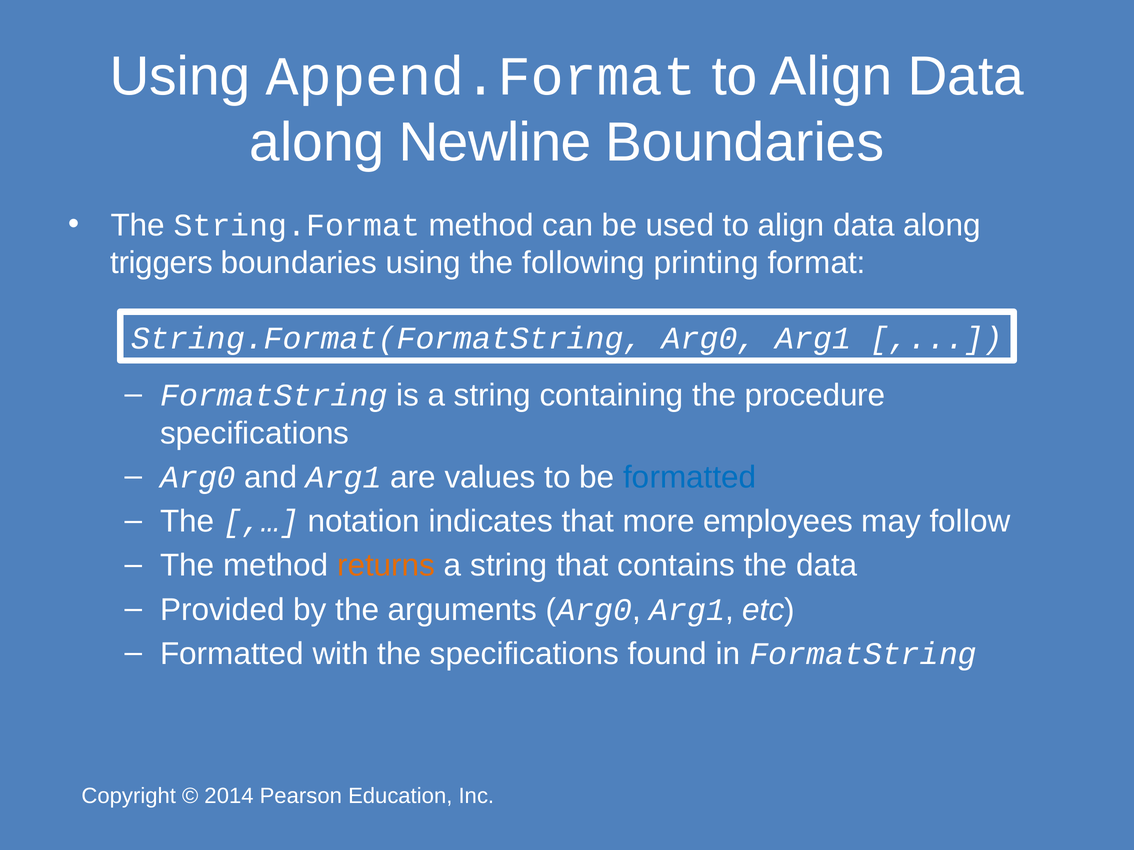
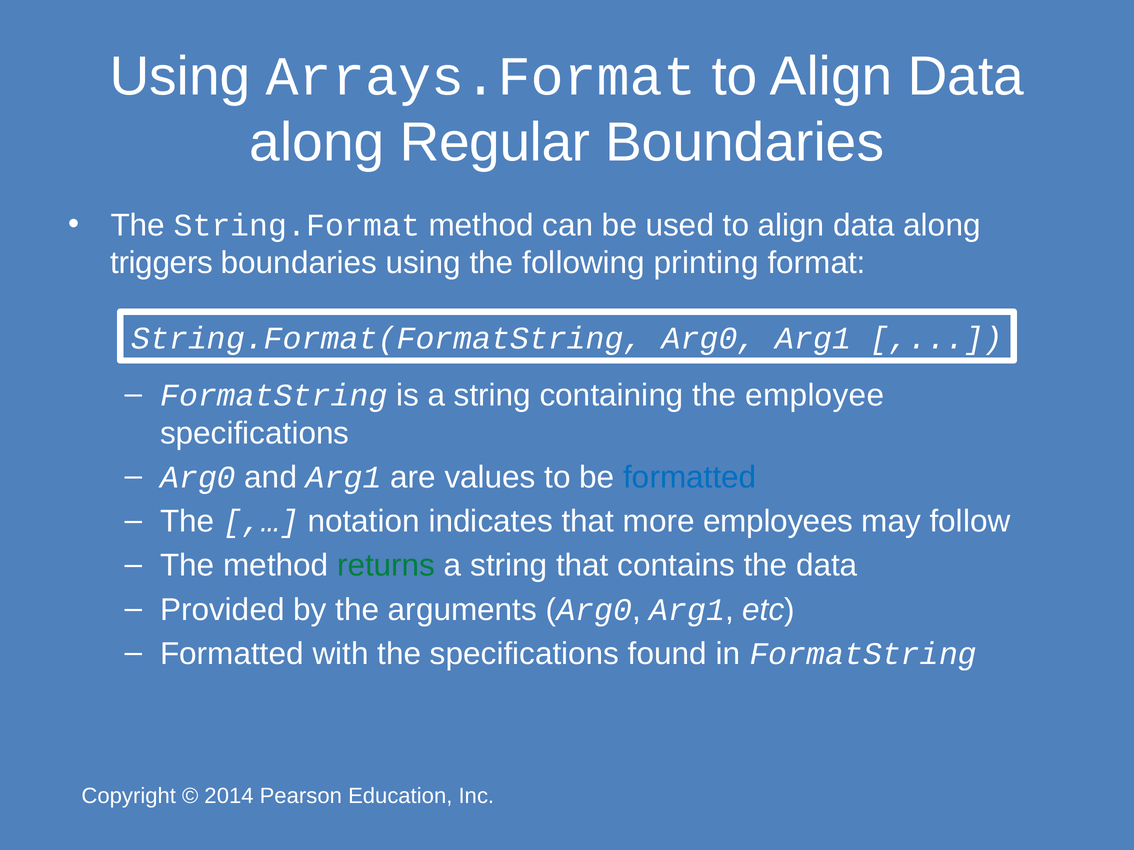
Append.Format: Append.Format -> Arrays.Format
Newline: Newline -> Regular
procedure: procedure -> employee
returns colour: orange -> green
